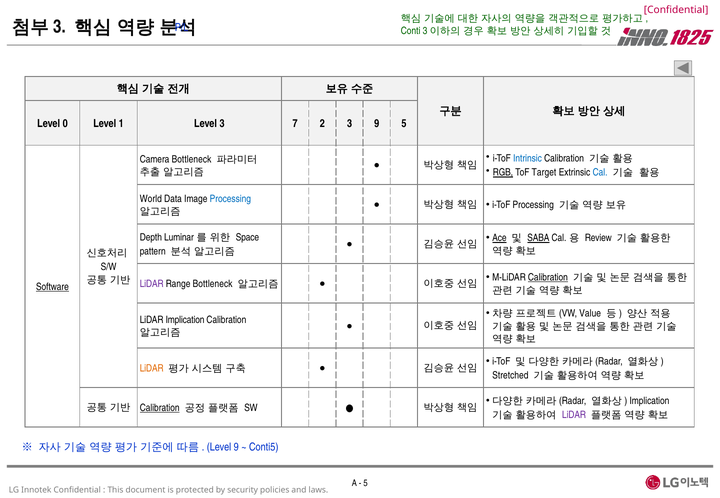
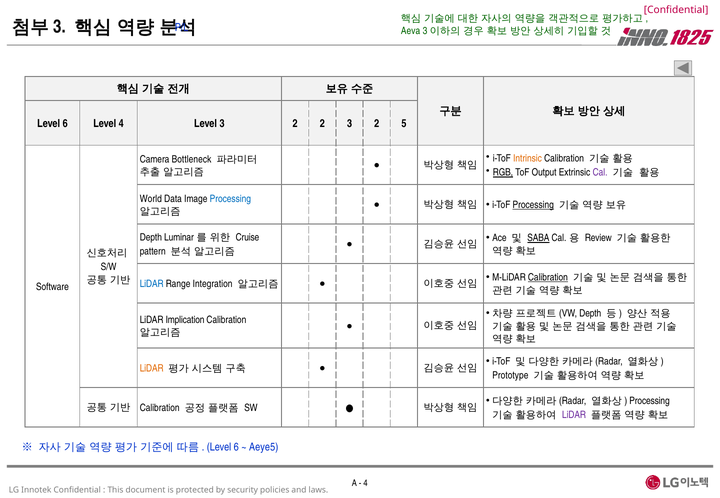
Conti: Conti -> Aeva
0 at (65, 124): 0 -> 6
Level 1: 1 -> 4
Level 3 7: 7 -> 2
2 3 9: 9 -> 2
Intrinsic colour: blue -> orange
Target: Target -> Output
Cal at (600, 173) colour: blue -> purple
Processing at (533, 205) underline: none -> present
Ace underline: present -> none
Space: Space -> Cruise
LiDAR at (152, 284) colour: purple -> blue
Range Bottleneck: Bottleneck -> Integration
Software underline: present -> none
Value at (590, 314): Value -> Depth
Stretched: Stretched -> Prototype
Implication at (649, 401): Implication -> Processing
Calibration at (160, 408) underline: present -> none
9 at (236, 448): 9 -> 6
Conti5: Conti5 -> Aeye5
5 at (366, 484): 5 -> 4
